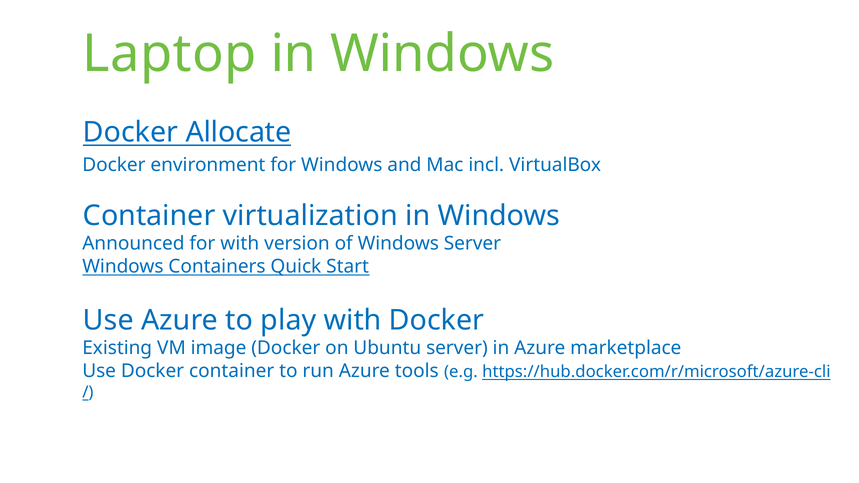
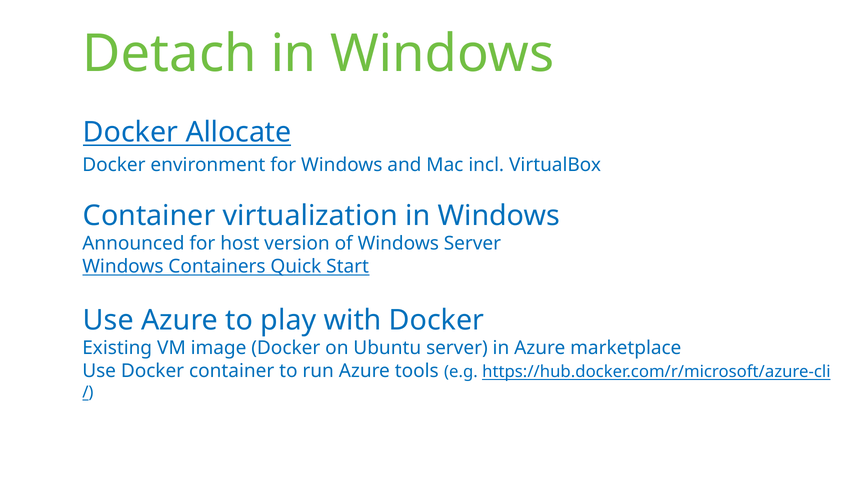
Laptop: Laptop -> Detach
for with: with -> host
